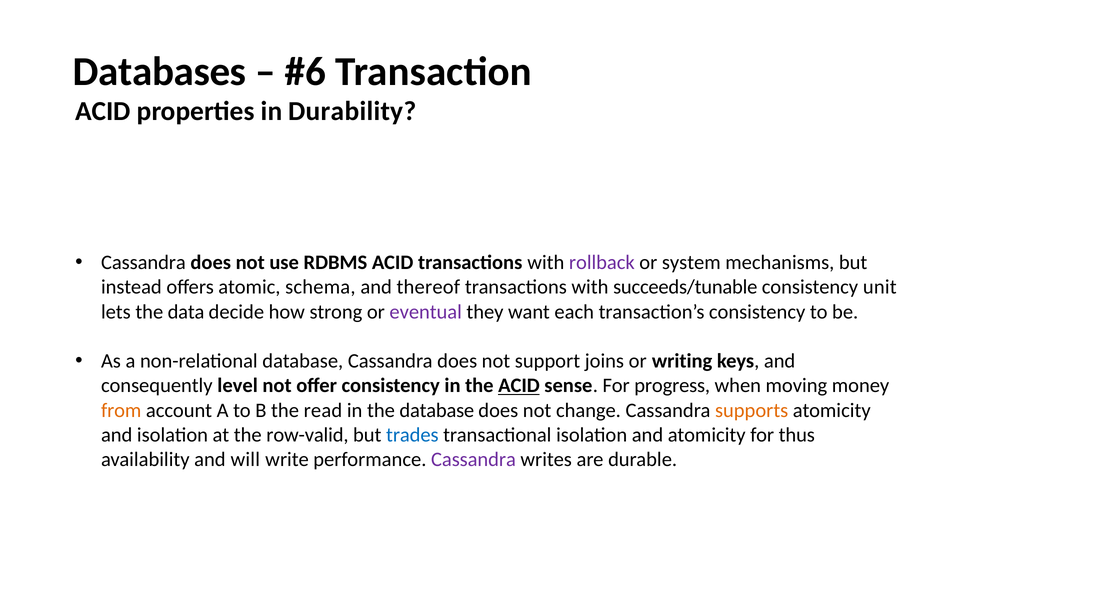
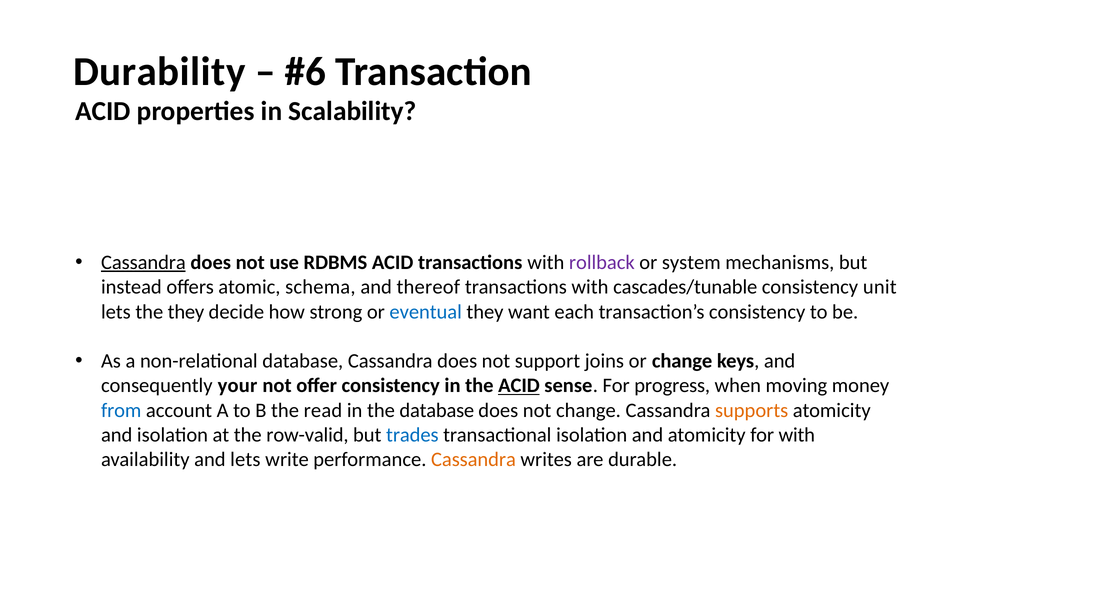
Databases: Databases -> Durability
Durability: Durability -> Scalability
Cassandra at (143, 263) underline: none -> present
succeeds/tunable: succeeds/tunable -> cascades/tunable
the data: data -> they
eventual colour: purple -> blue
or writing: writing -> change
level: level -> your
from colour: orange -> blue
for thus: thus -> with
and will: will -> lets
Cassandra at (473, 460) colour: purple -> orange
